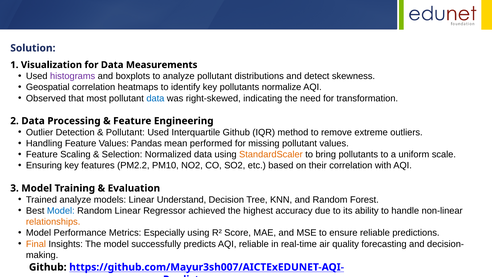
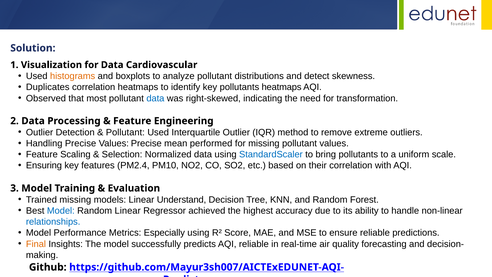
Measurements: Measurements -> Cardiovascular
histograms colour: purple -> orange
Geospatial: Geospatial -> Duplicates
pollutants normalize: normalize -> heatmaps
Interquartile Github: Github -> Outlier
Handling Feature: Feature -> Precise
Values Pandas: Pandas -> Precise
StandardScaler colour: orange -> blue
PM2.2: PM2.2 -> PM2.4
Trained analyze: analyze -> missing
relationships colour: orange -> blue
